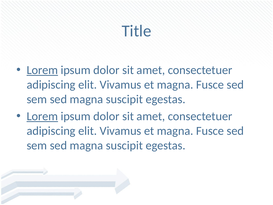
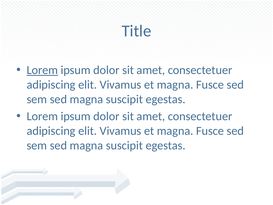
Lorem at (42, 116) underline: present -> none
